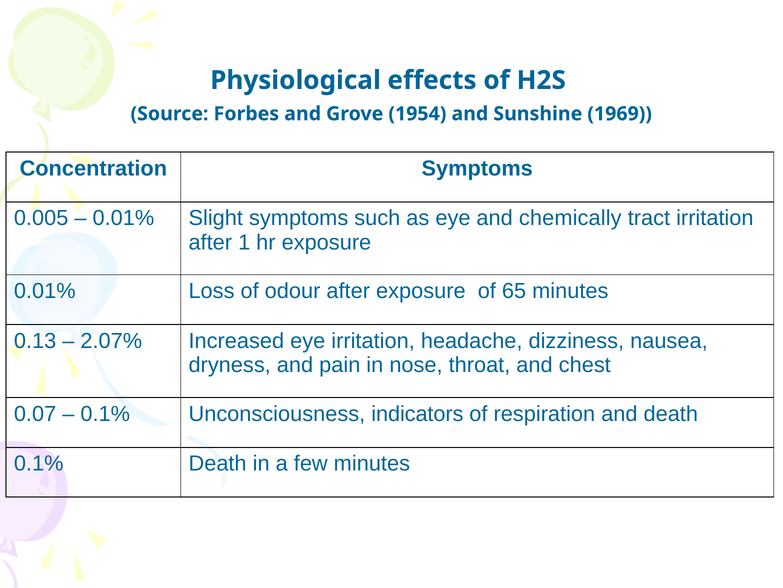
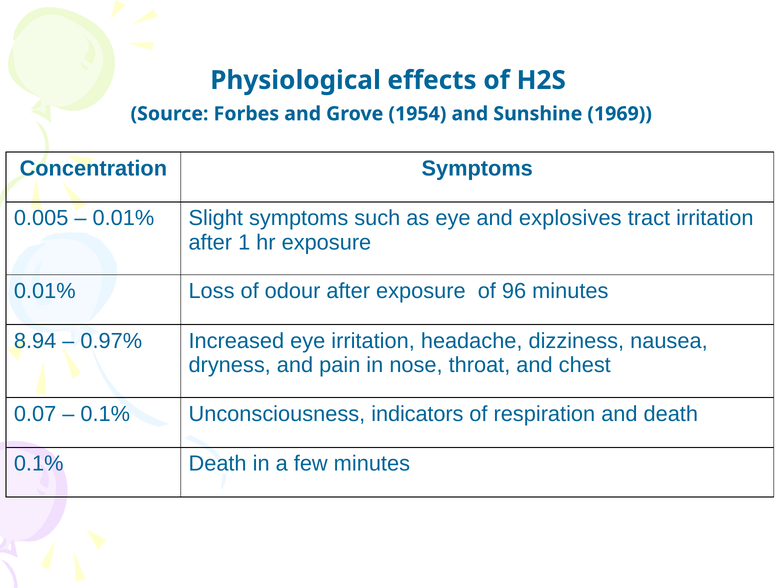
chemically: chemically -> explosives
65: 65 -> 96
0.13: 0.13 -> 8.94
2.07%: 2.07% -> 0.97%
